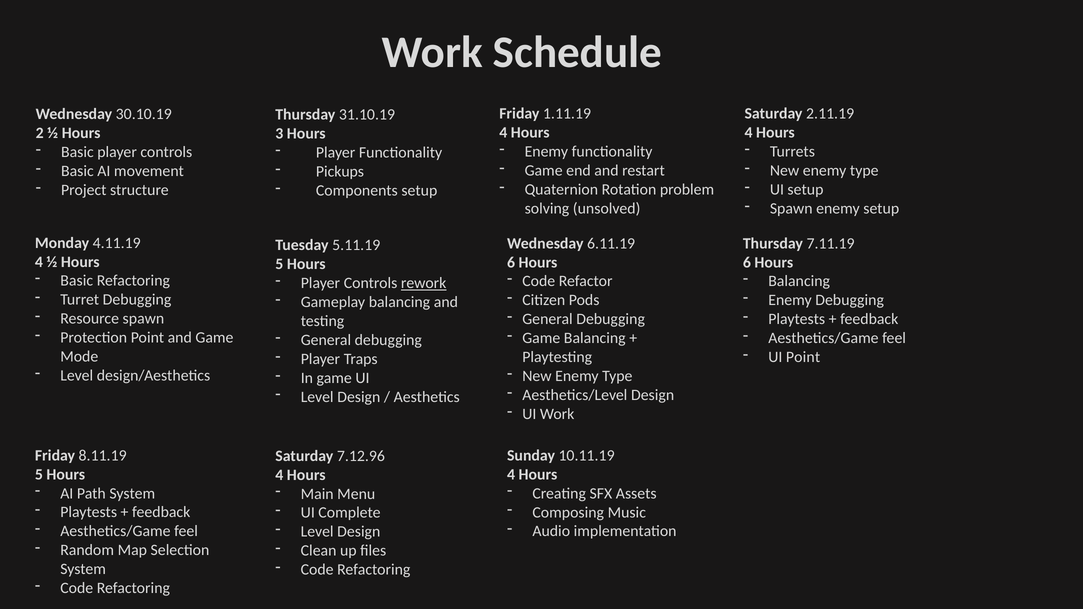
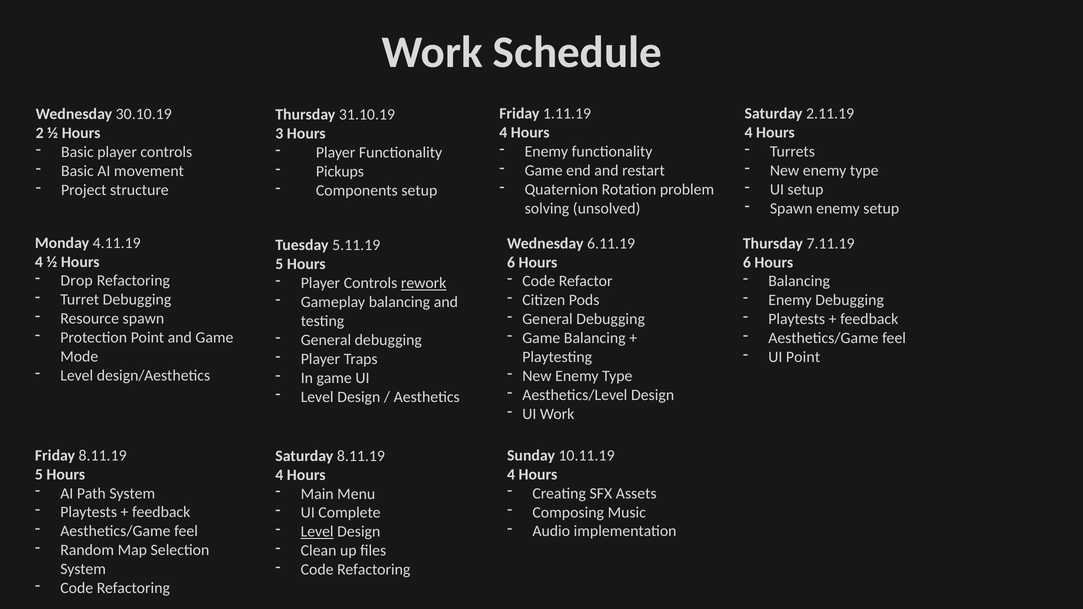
Basic at (77, 281): Basic -> Drop
Saturday 7.12.96: 7.12.96 -> 8.11.19
Level at (317, 532) underline: none -> present
